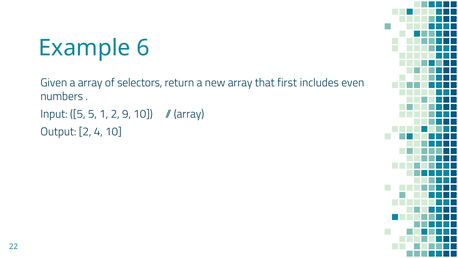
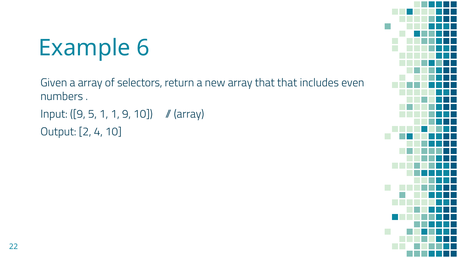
that first: first -> that
Input 5: 5 -> 9
1 2: 2 -> 1
